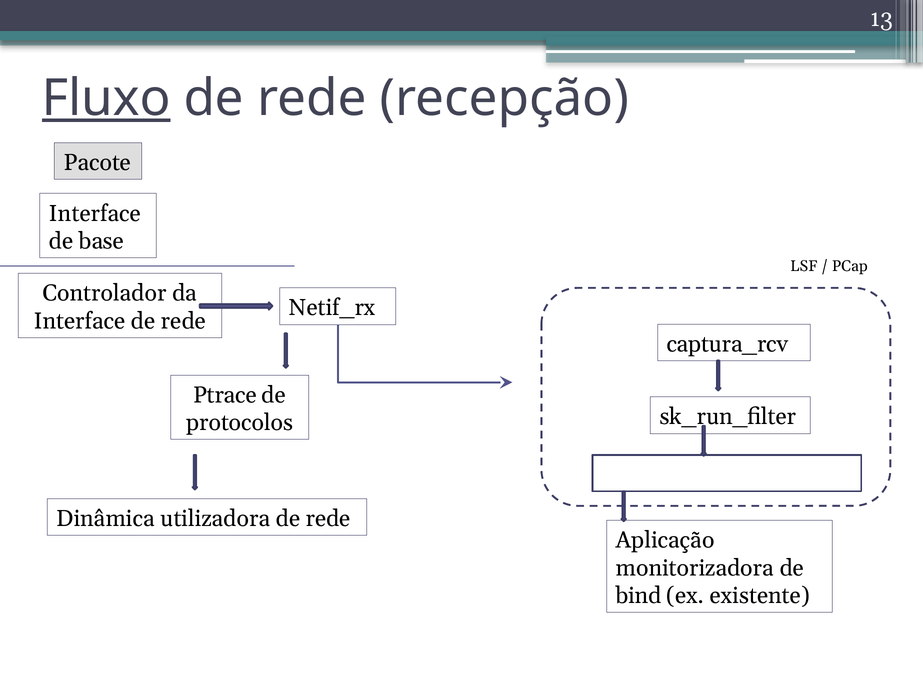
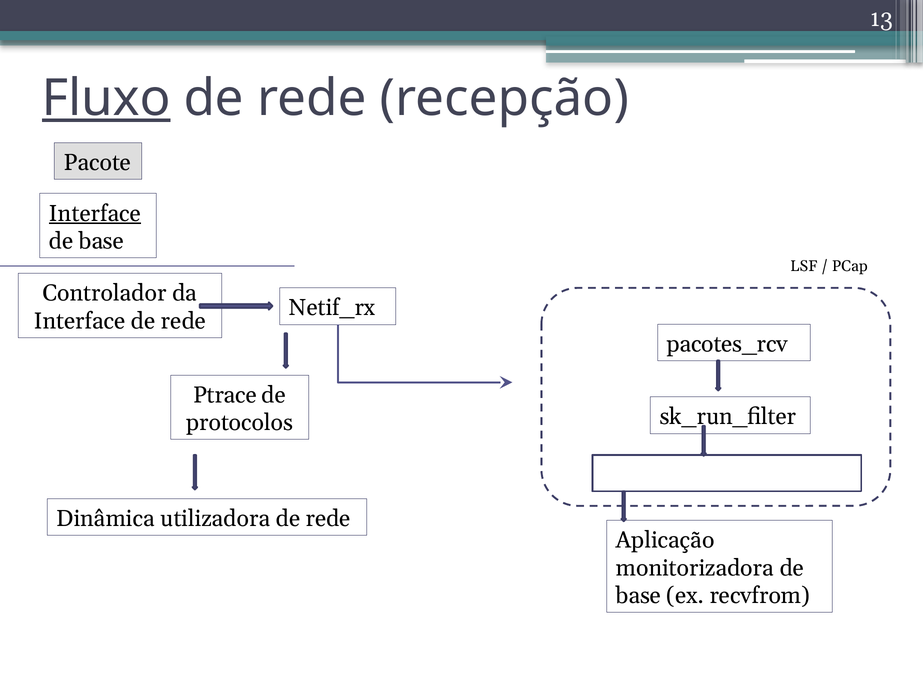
Interface at (95, 213) underline: none -> present
captura_rcv: captura_rcv -> pacotes_rcv
bind at (639, 596): bind -> base
existente: existente -> recvfrom
